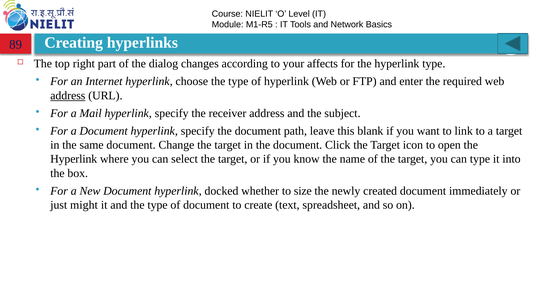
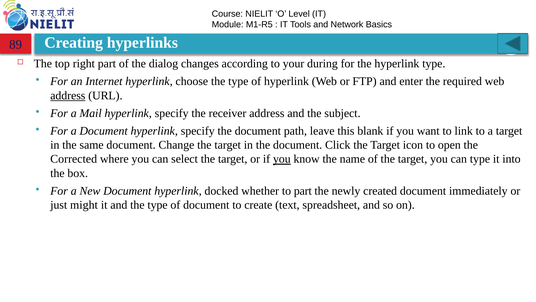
affects: affects -> during
Hyperlink at (74, 159): Hyperlink -> Corrected
you at (282, 159) underline: none -> present
to size: size -> part
